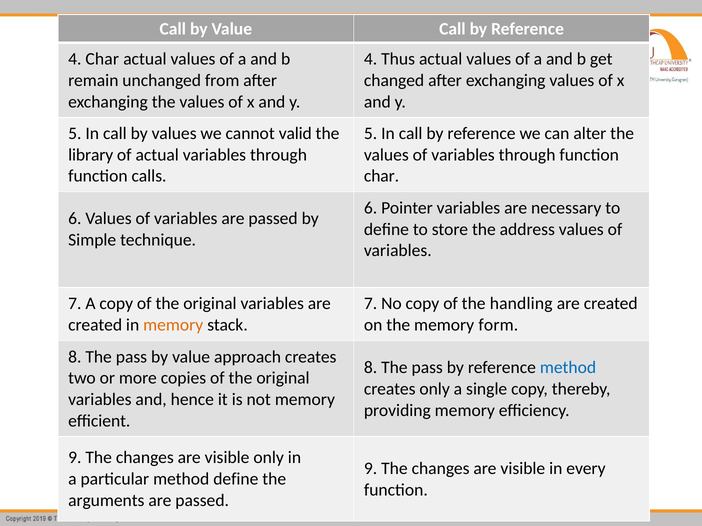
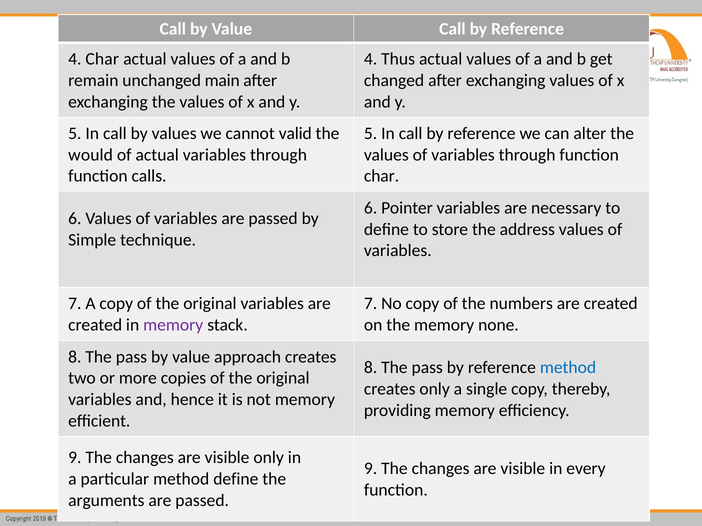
from: from -> main
library: library -> would
handling: handling -> numbers
memory at (173, 325) colour: orange -> purple
form: form -> none
